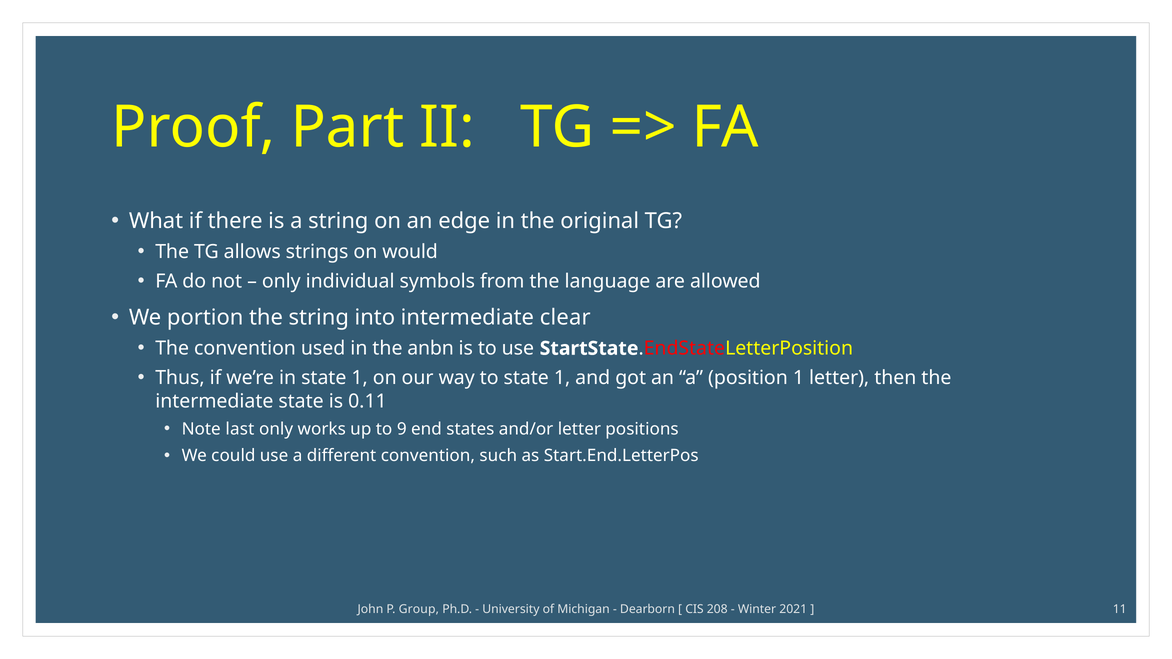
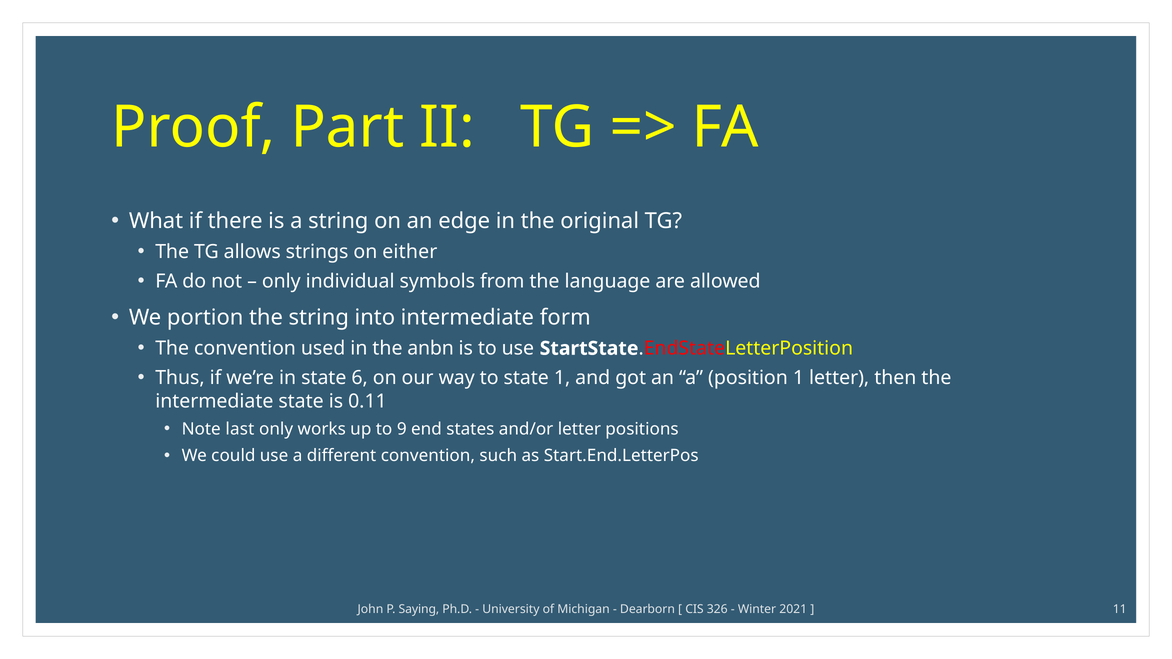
would: would -> either
clear: clear -> form
in state 1: 1 -> 6
Group: Group -> Saying
208: 208 -> 326
